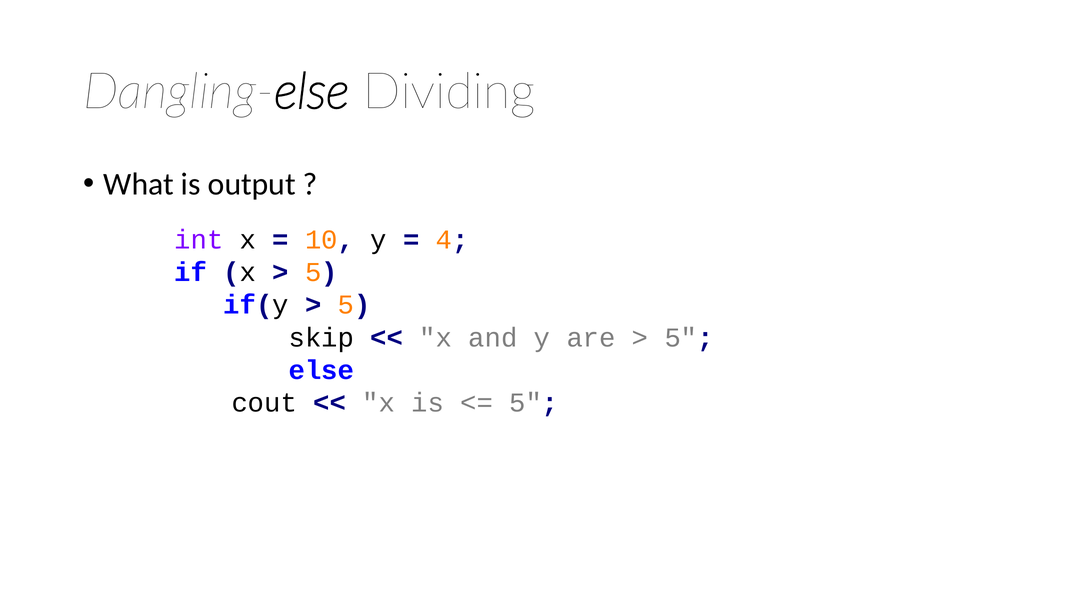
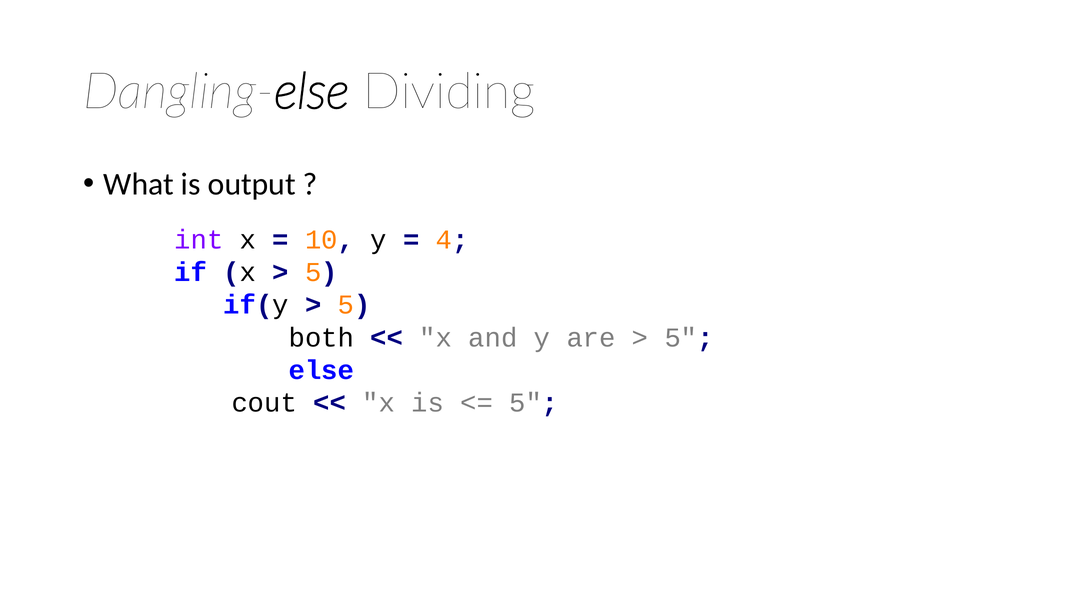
skip: skip -> both
